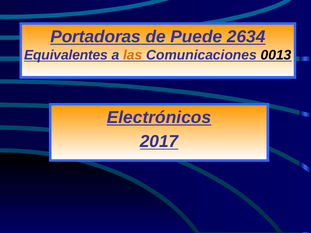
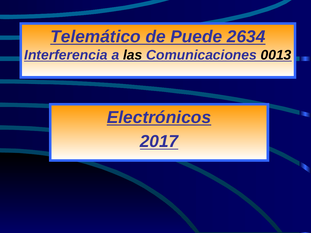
Portadoras: Portadoras -> Telemático
Equivalentes: Equivalentes -> Interferencia
las colour: orange -> black
